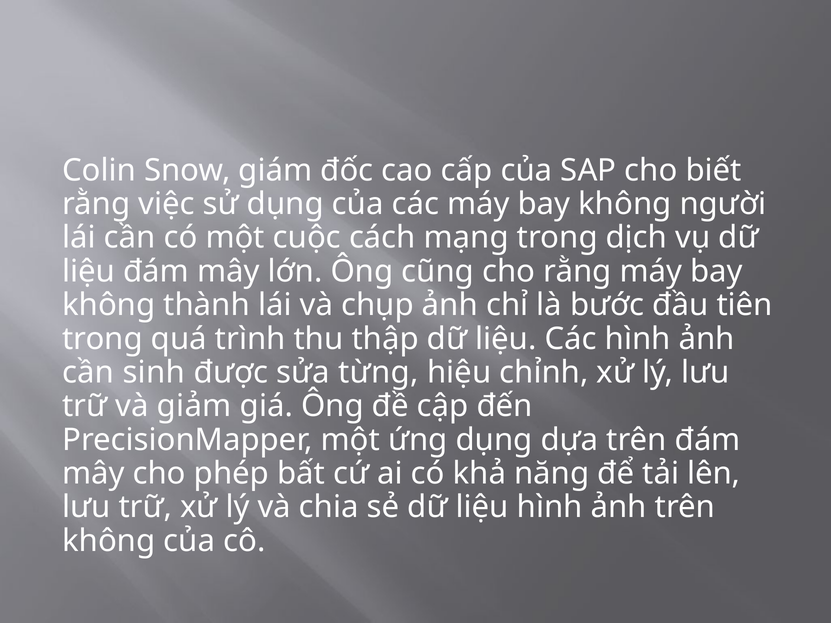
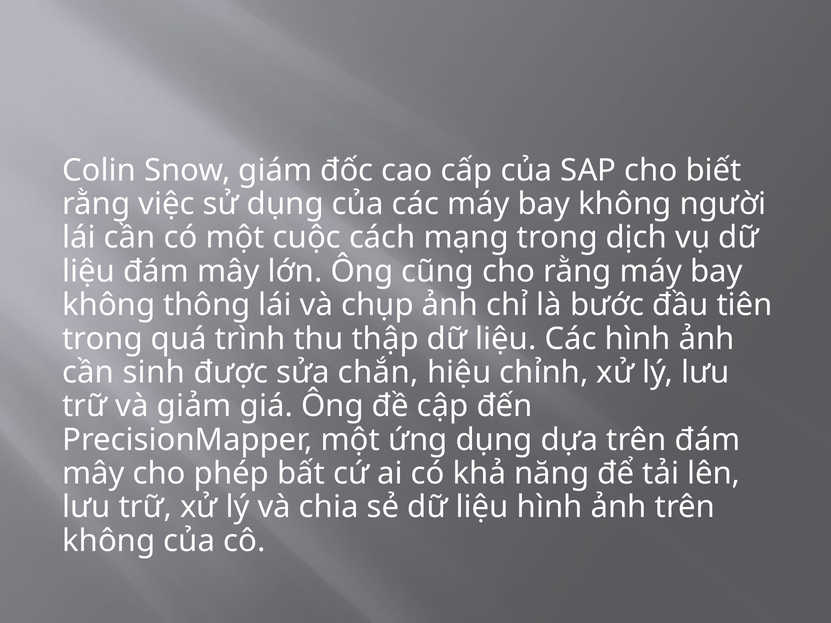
thành: thành -> thông
từng: từng -> chắn
